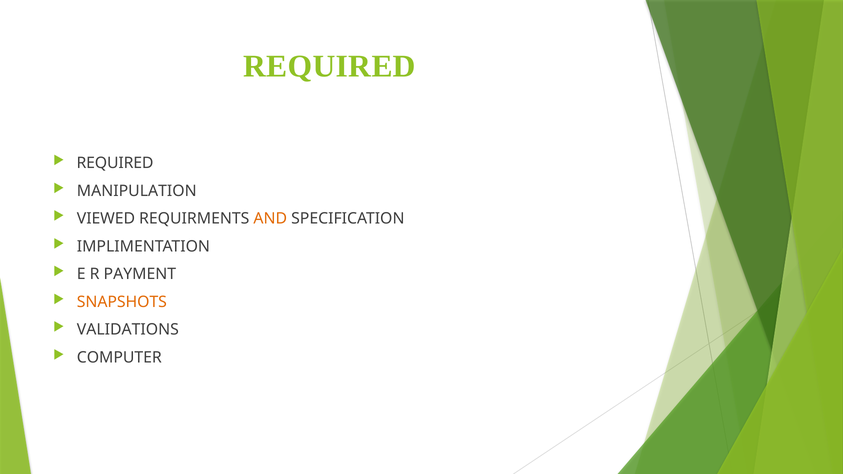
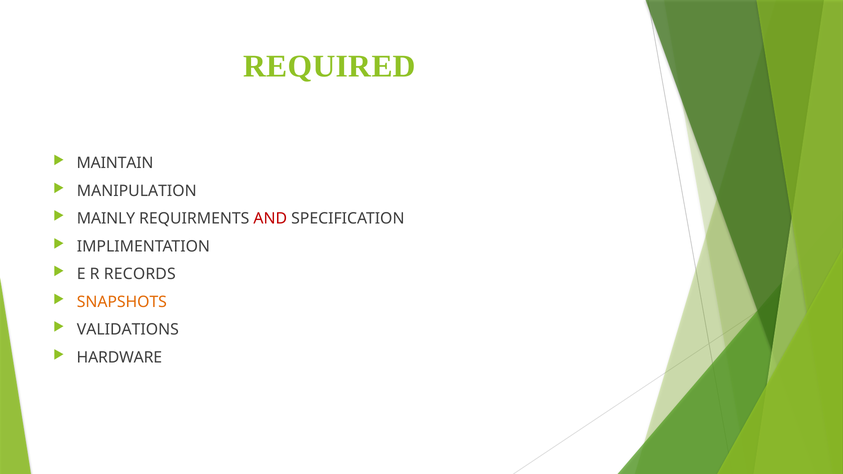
REQUIRED at (115, 163): REQUIRED -> MAINTAIN
VIEWED: VIEWED -> MAINLY
AND colour: orange -> red
PAYMENT: PAYMENT -> RECORDS
COMPUTER: COMPUTER -> HARDWARE
